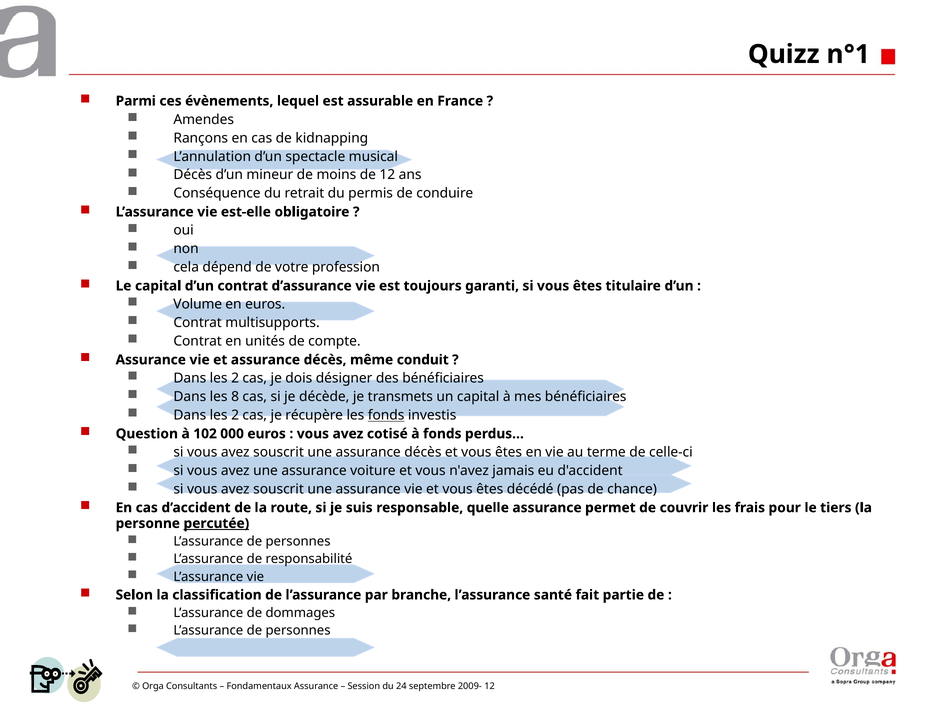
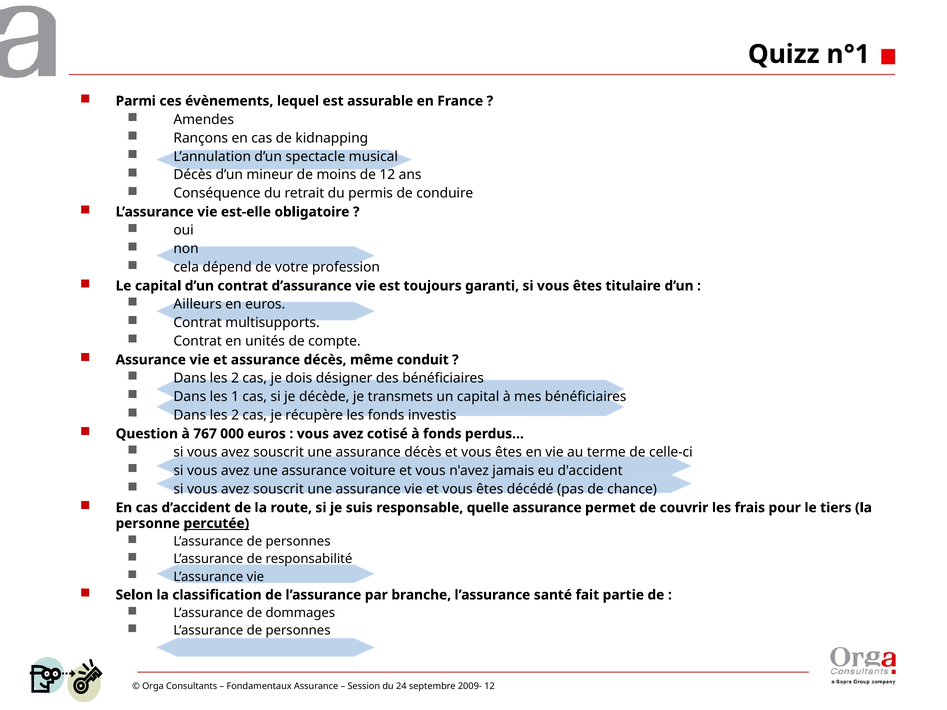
Volume: Volume -> Ailleurs
8: 8 -> 1
fonds at (386, 415) underline: present -> none
102: 102 -> 767
